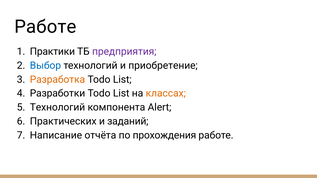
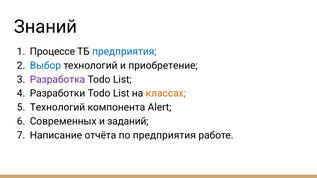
Работе at (45, 27): Работе -> Знаний
Практики: Практики -> Процессе
предприятия at (124, 52) colour: purple -> blue
Разработка colour: orange -> purple
Практических: Практических -> Современных
по прохождения: прохождения -> предприятия
